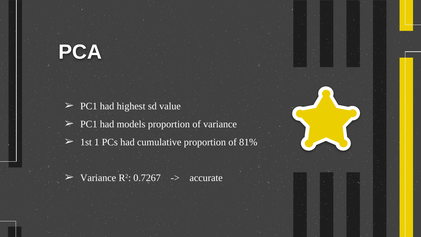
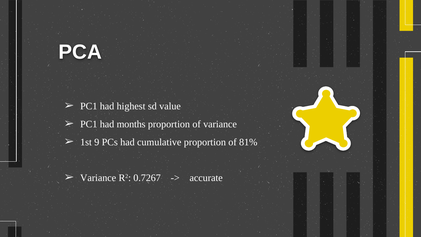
models: models -> months
1: 1 -> 9
